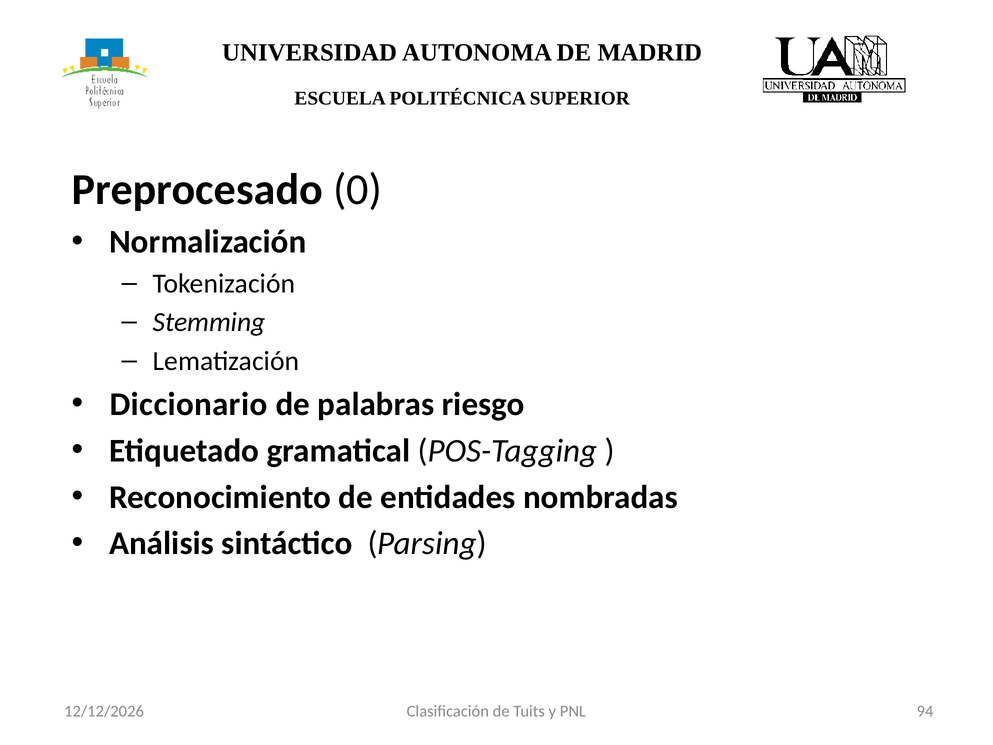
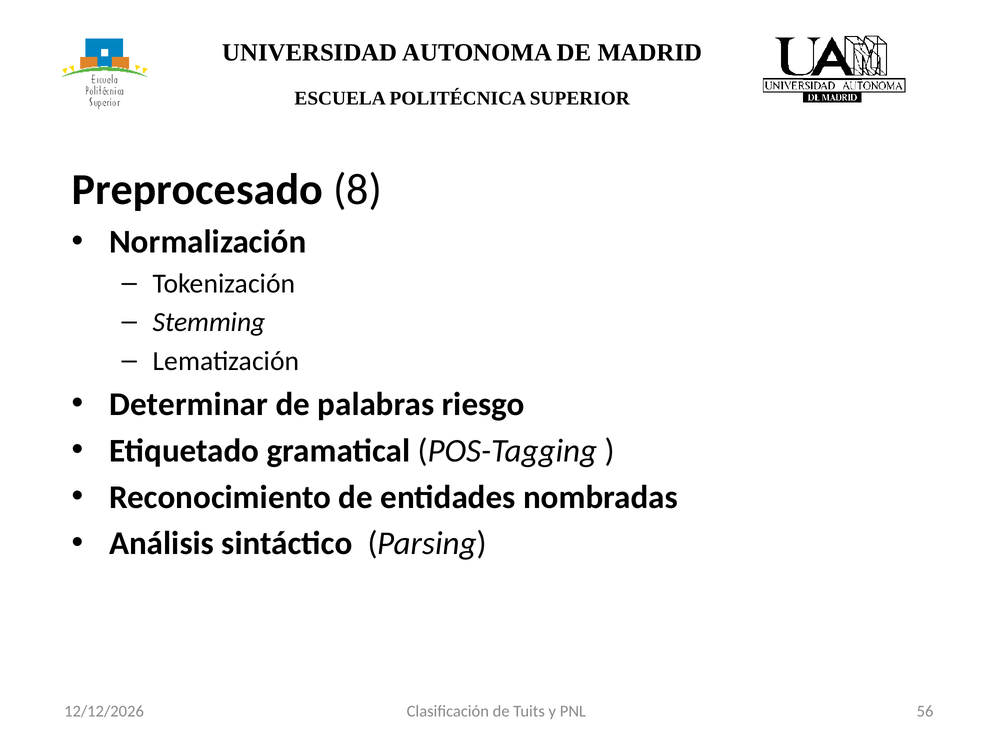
0: 0 -> 8
Diccionario: Diccionario -> Determinar
94: 94 -> 56
